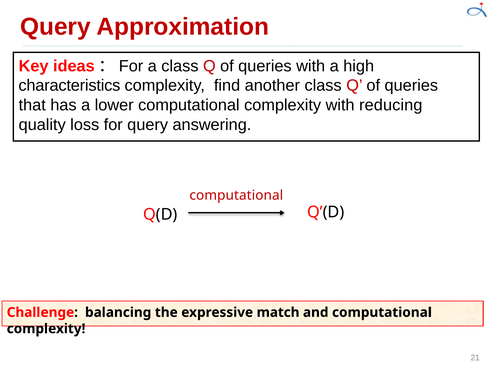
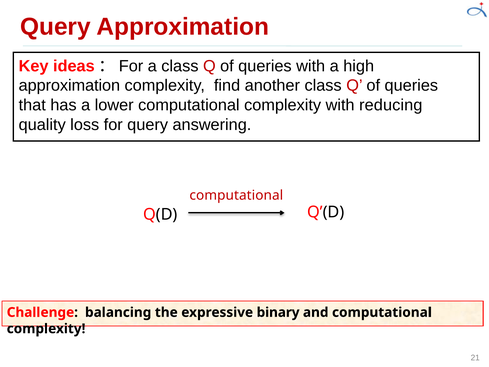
characteristics at (69, 86): characteristics -> approximation
match: match -> binary
